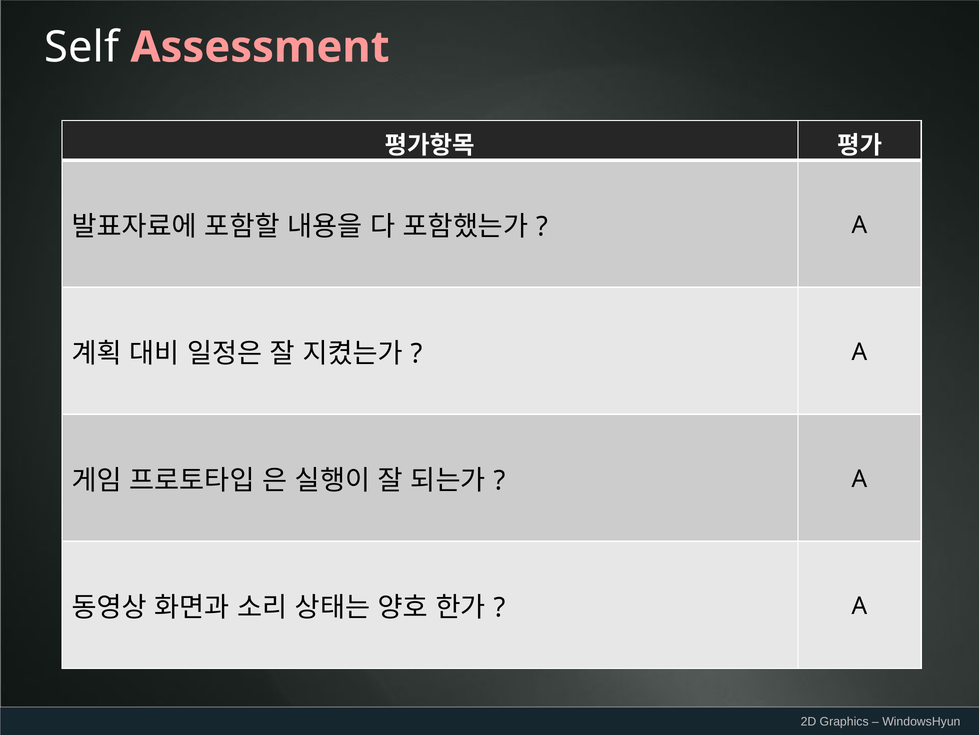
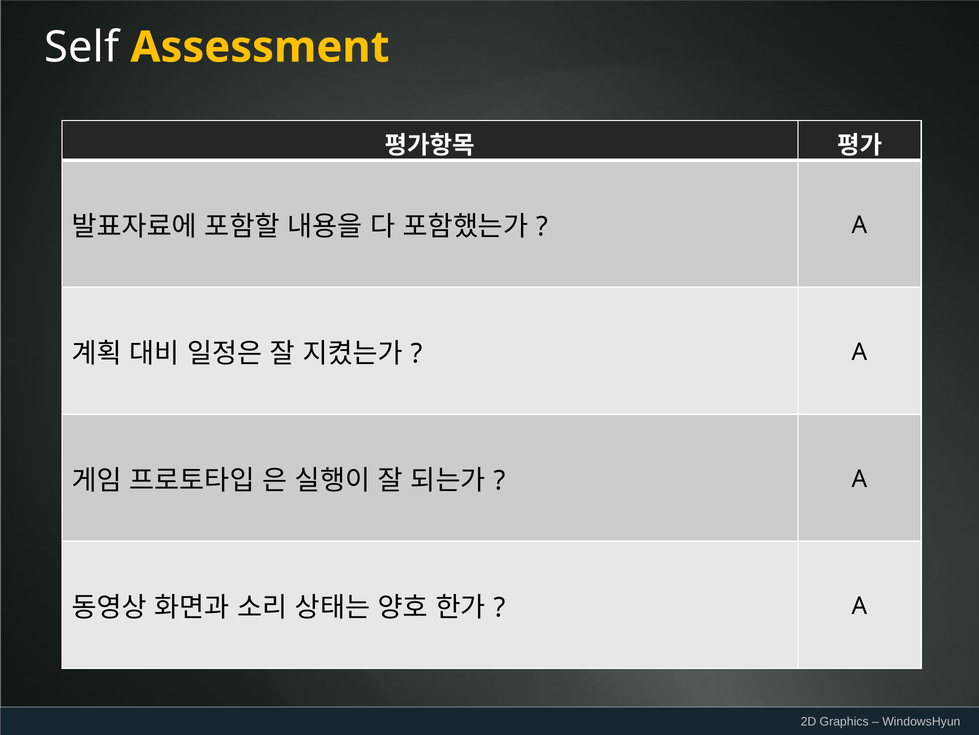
Assessment colour: pink -> yellow
